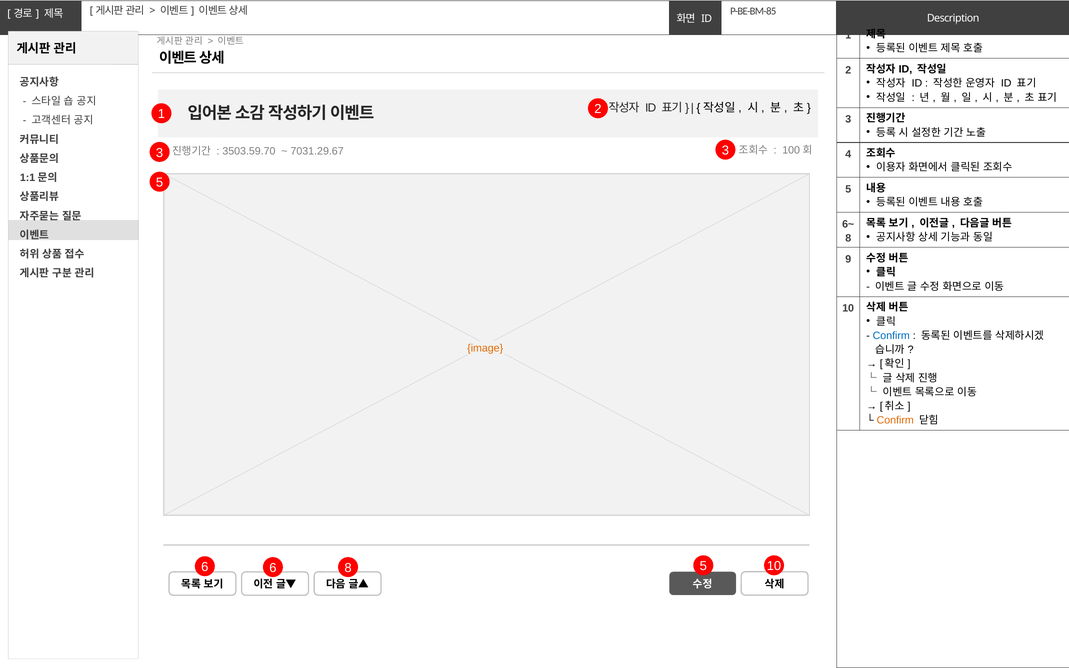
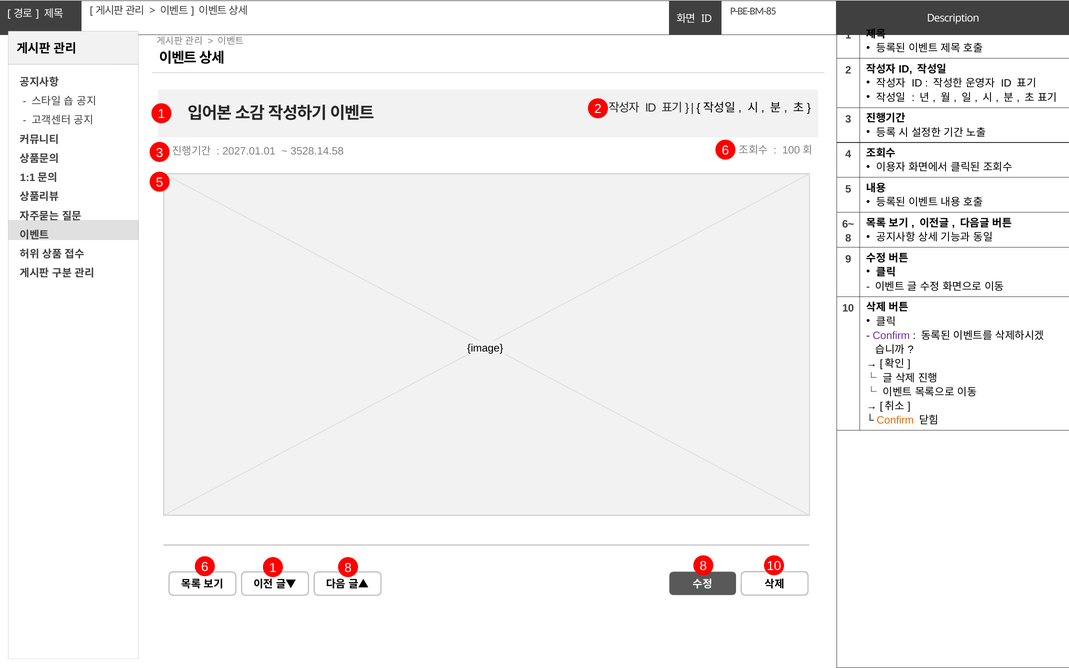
3 3: 3 -> 6
3503.59.70: 3503.59.70 -> 2027.01.01
7031.29.67: 7031.29.67 -> 3528.14.58
Confirm at (891, 336) colour: blue -> purple
image colour: orange -> black
6 6: 6 -> 1
8 5: 5 -> 8
